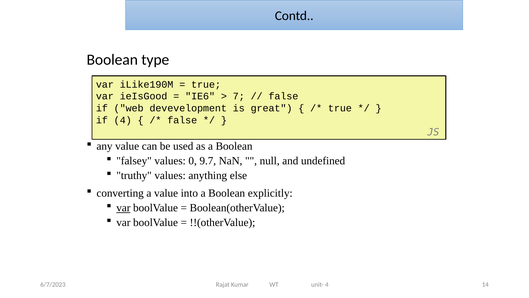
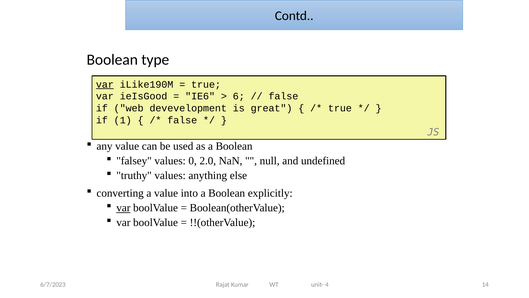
var at (105, 84) underline: none -> present
7: 7 -> 6
if 4: 4 -> 1
9.7: 9.7 -> 2.0
